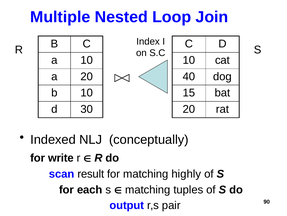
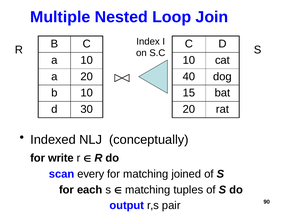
result: result -> every
highly: highly -> joined
